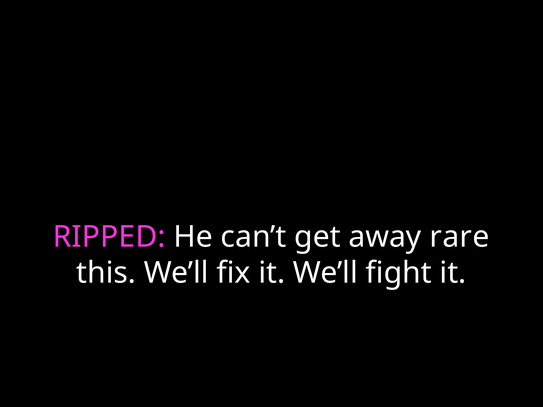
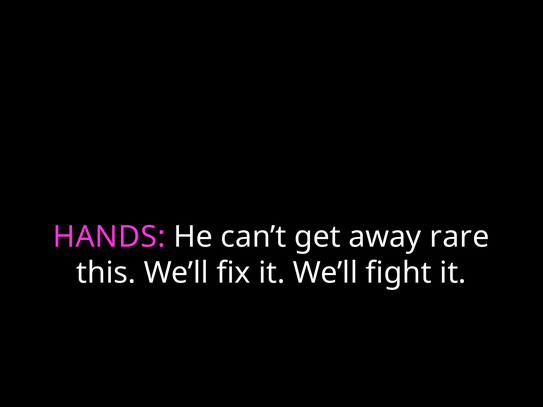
RIPPED: RIPPED -> HANDS
